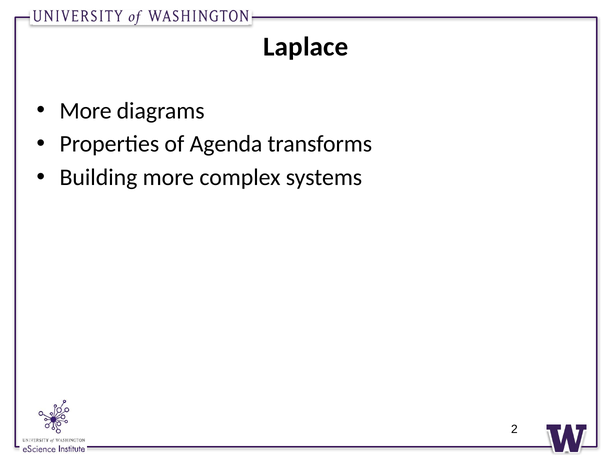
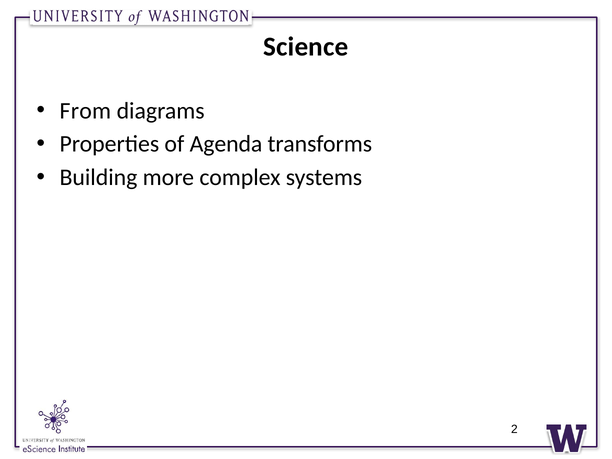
Laplace: Laplace -> Science
More at (86, 111): More -> From
